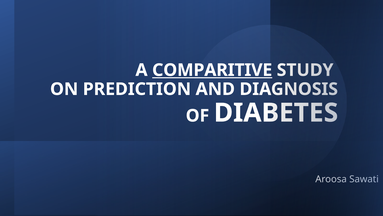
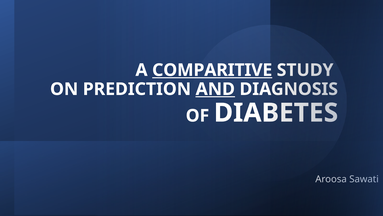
AND underline: none -> present
